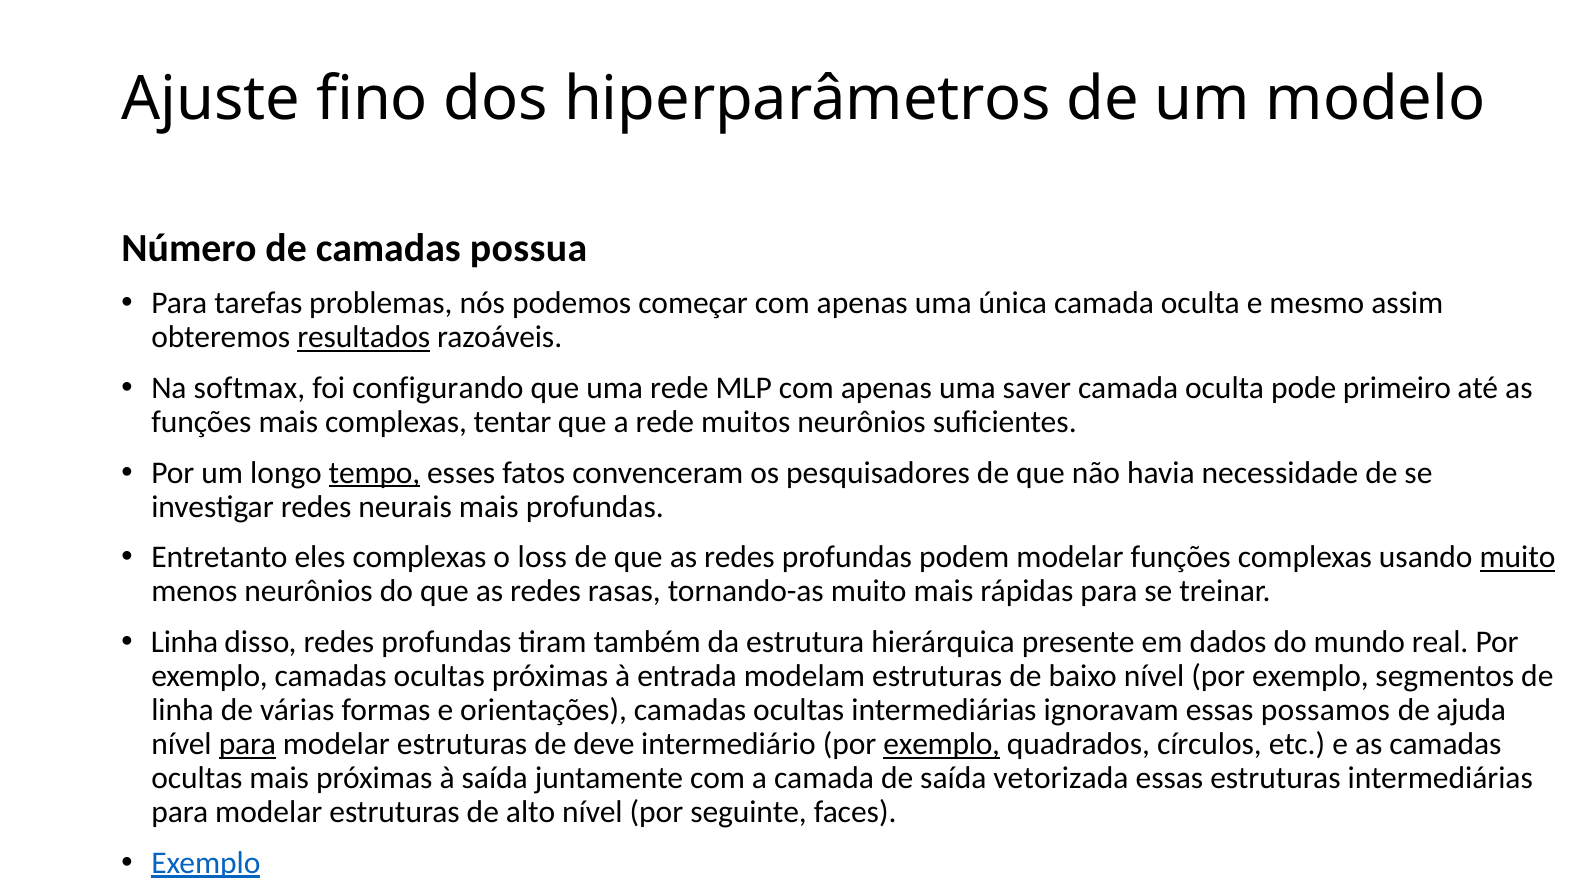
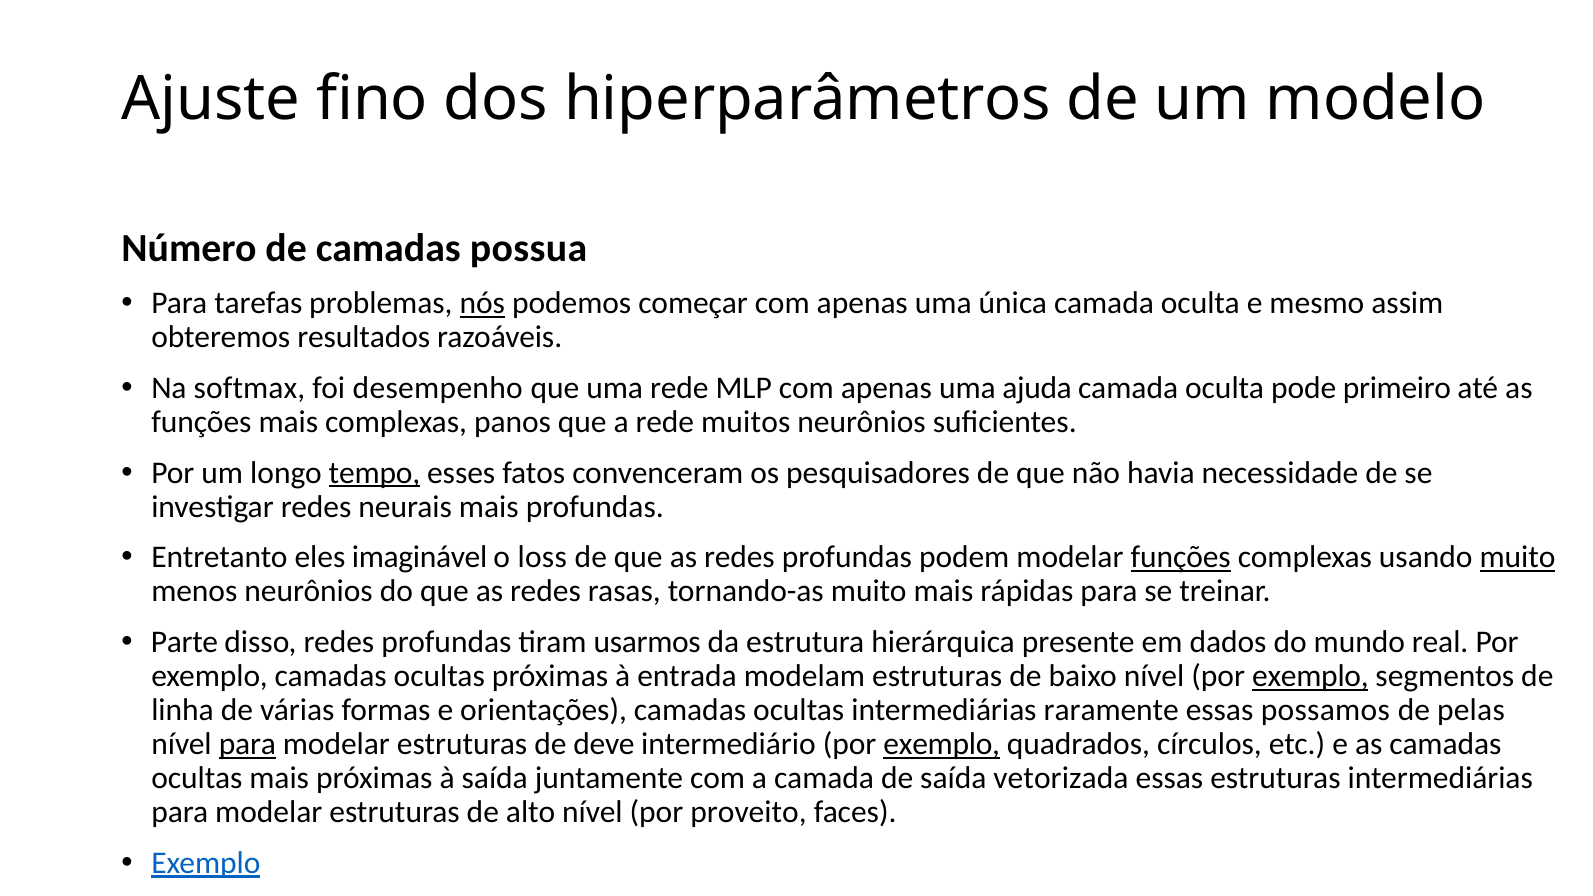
nós underline: none -> present
resultados underline: present -> none
configurando: configurando -> desempenho
saver: saver -> ajuda
tentar: tentar -> panos
eles complexas: complexas -> imaginável
funções at (1181, 557) underline: none -> present
Linha at (185, 642): Linha -> Parte
também: também -> usarmos
exemplo at (1310, 676) underline: none -> present
ignoravam: ignoravam -> raramente
ajuda: ajuda -> pelas
seguinte: seguinte -> proveito
